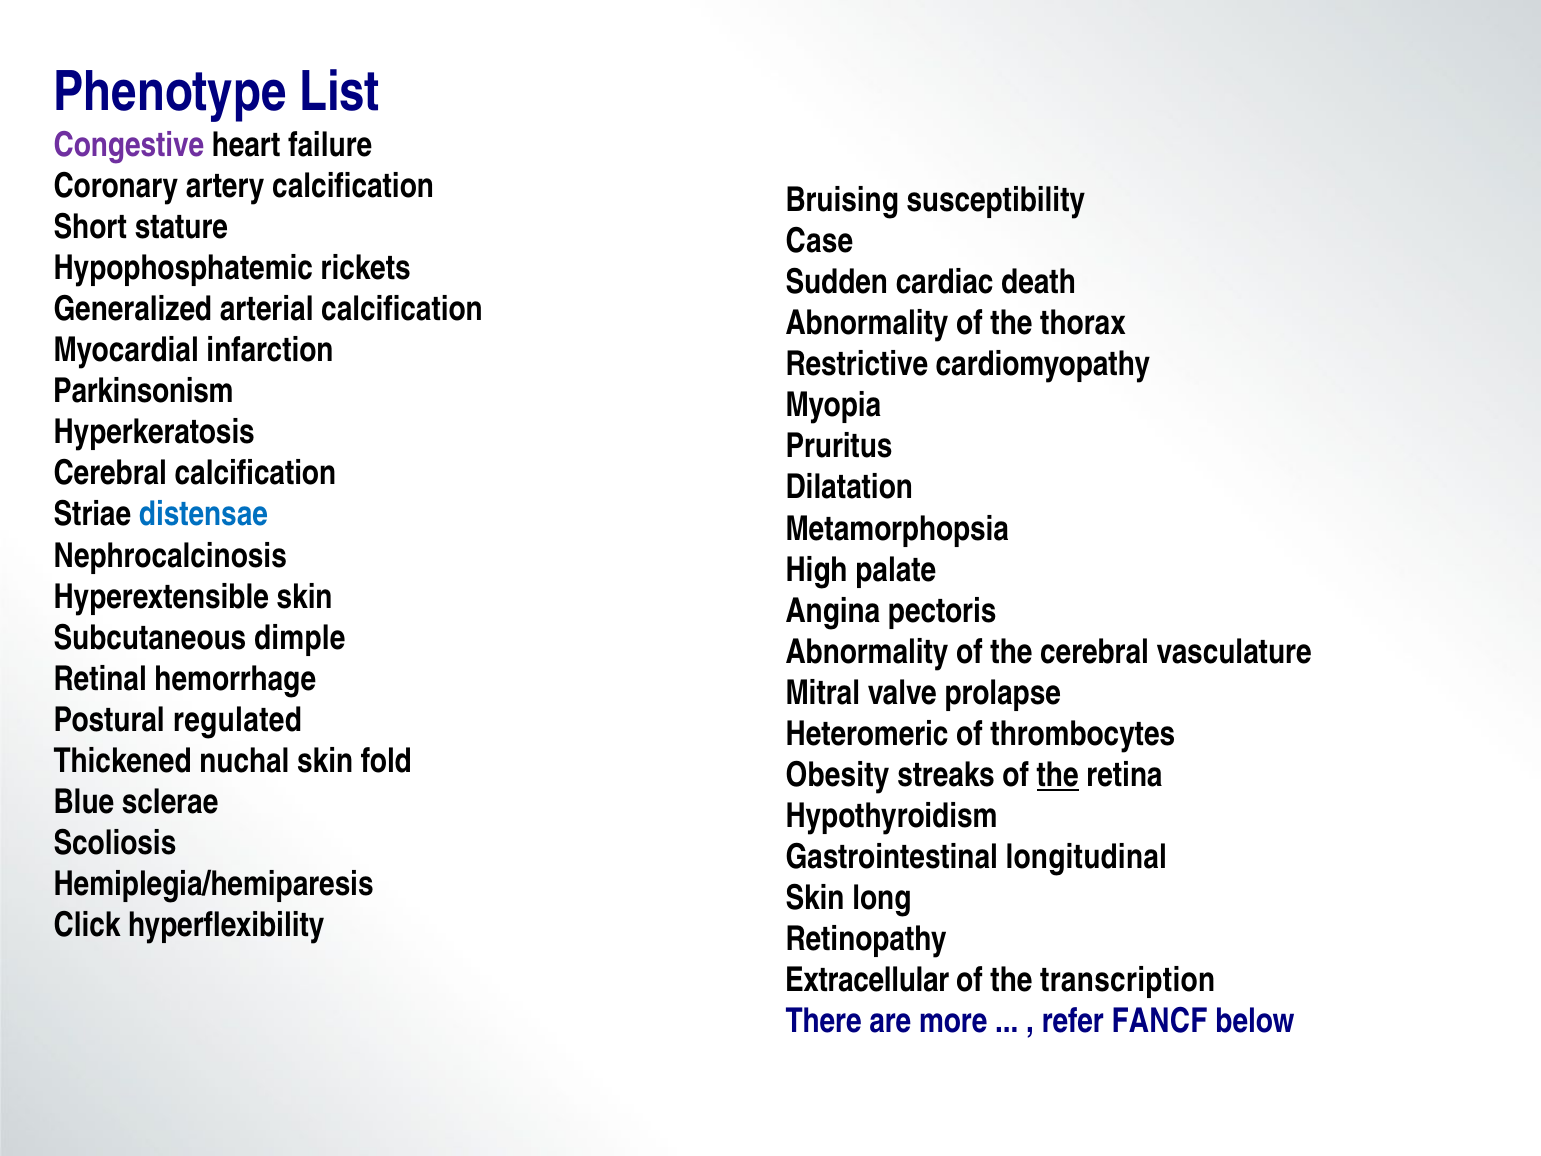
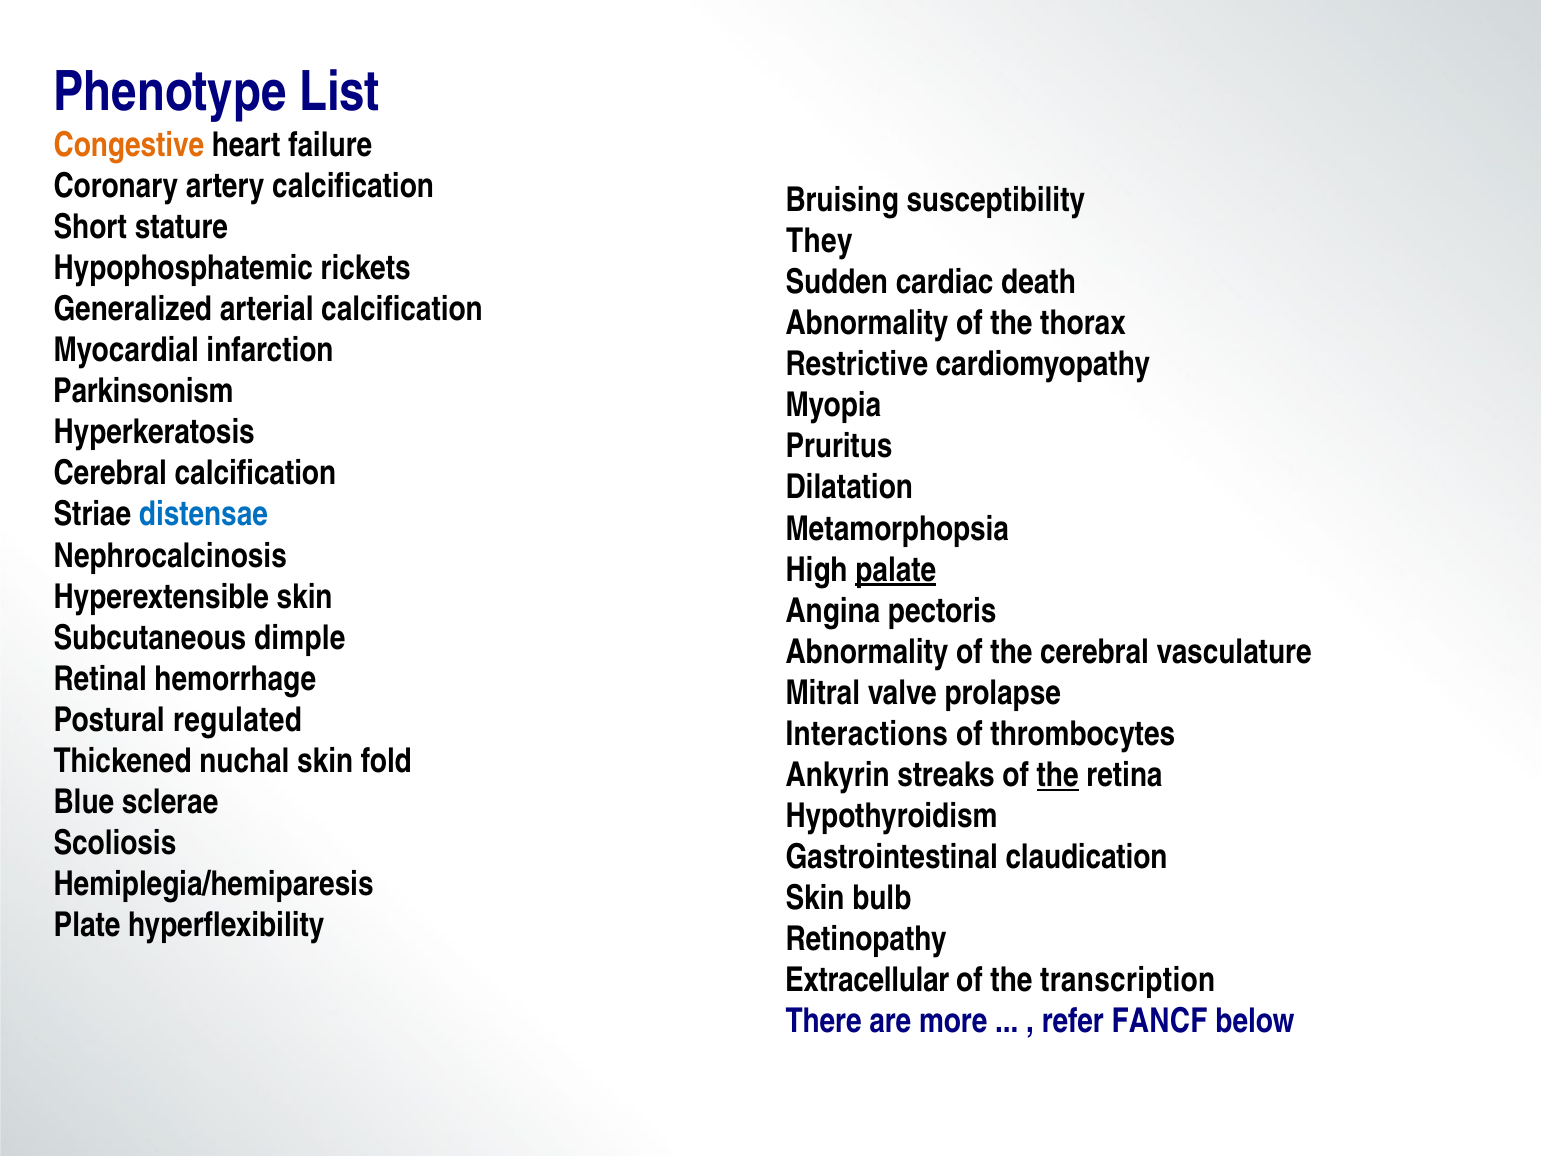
Congestive colour: purple -> orange
Case: Case -> They
palate underline: none -> present
Heteromeric: Heteromeric -> Interactions
Obesity: Obesity -> Ankyrin
longitudinal: longitudinal -> claudication
long: long -> bulb
Click: Click -> Plate
